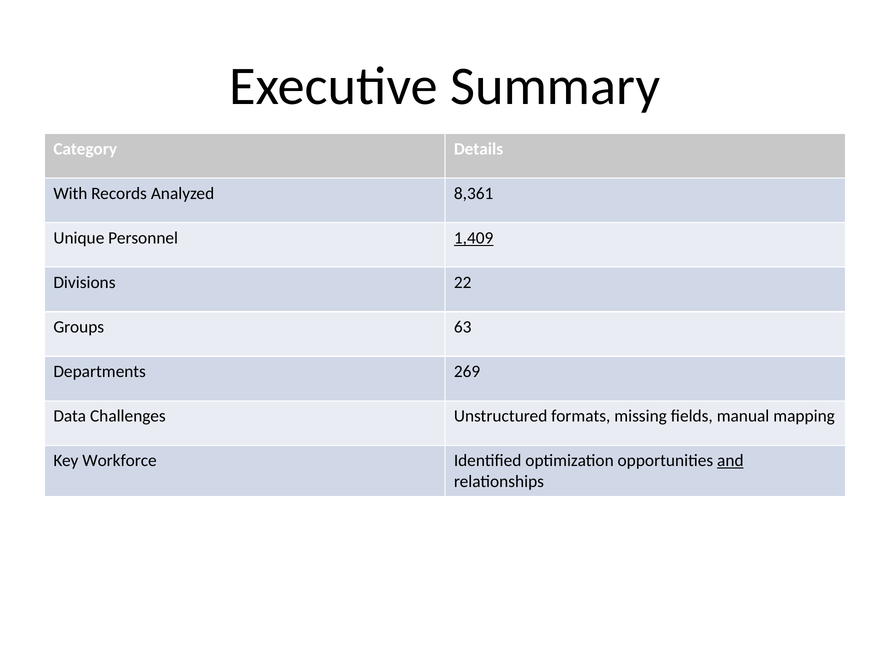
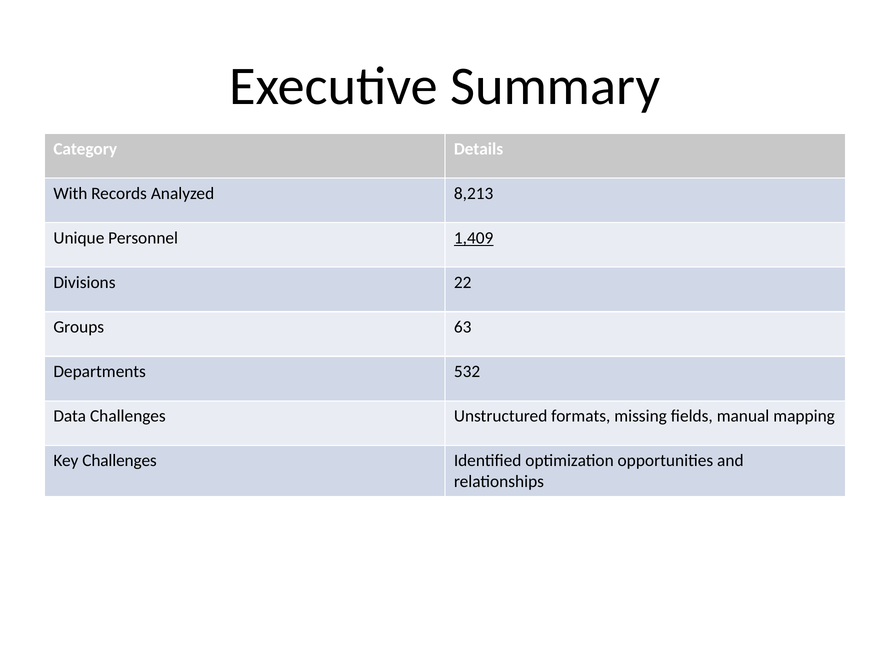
8,361: 8,361 -> 8,213
269: 269 -> 532
Key Workforce: Workforce -> Challenges
and underline: present -> none
